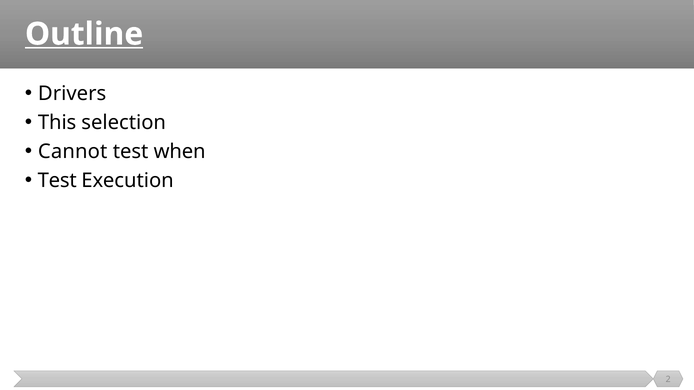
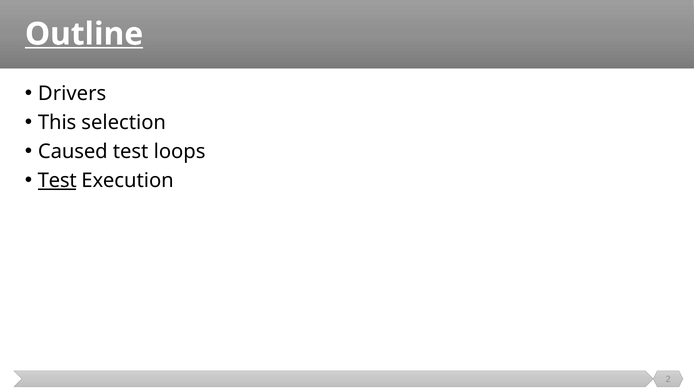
Cannot: Cannot -> Caused
when: when -> loops
Test at (57, 181) underline: none -> present
